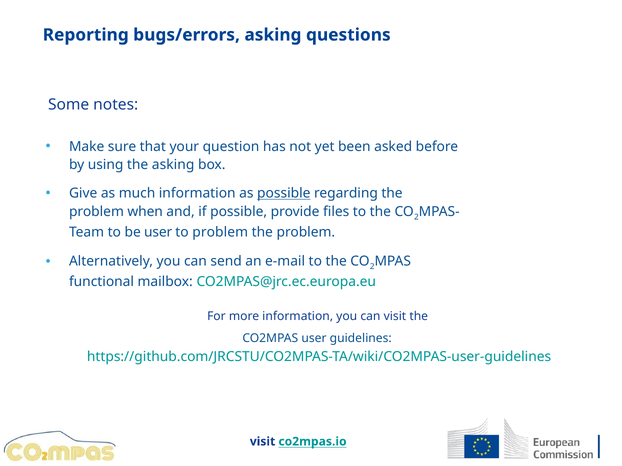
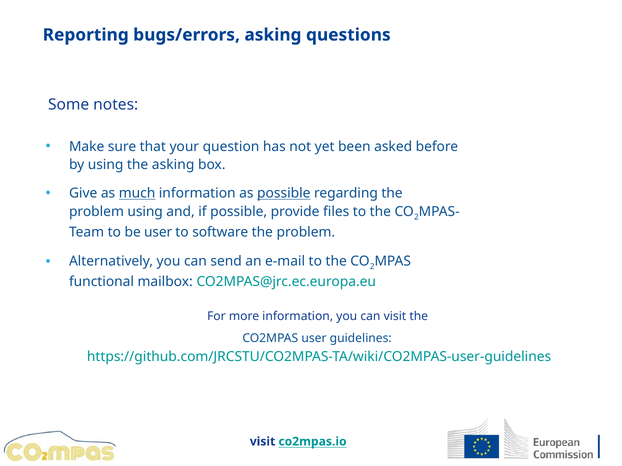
much underline: none -> present
problem when: when -> using
to problem: problem -> software
